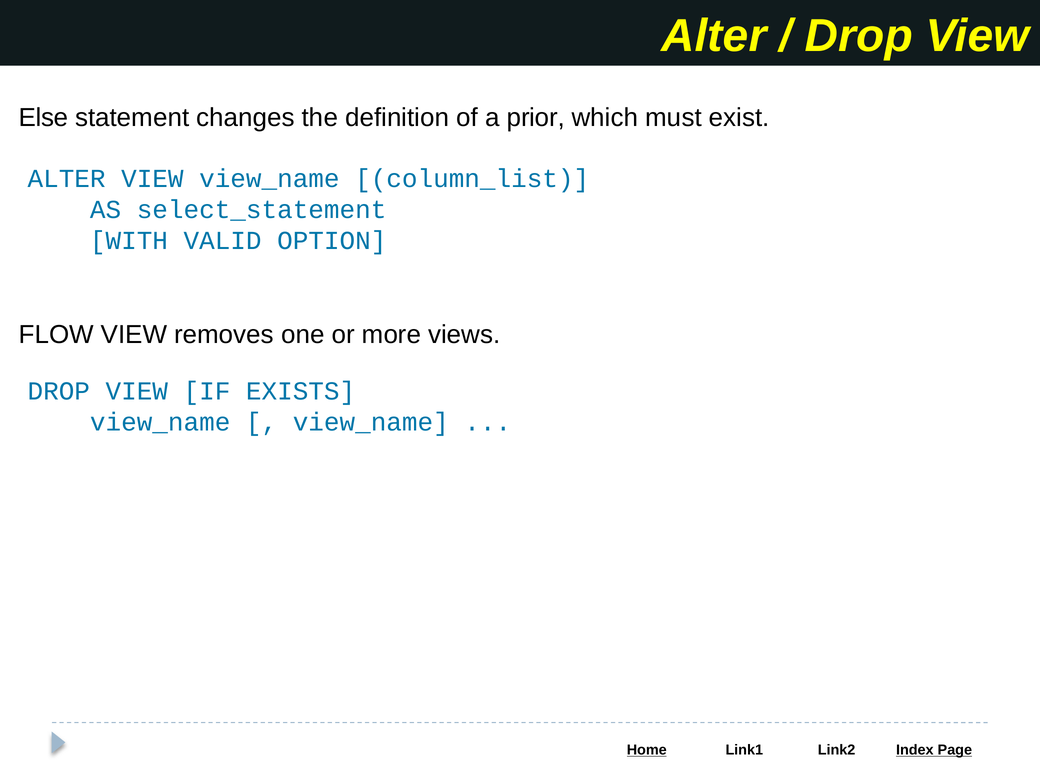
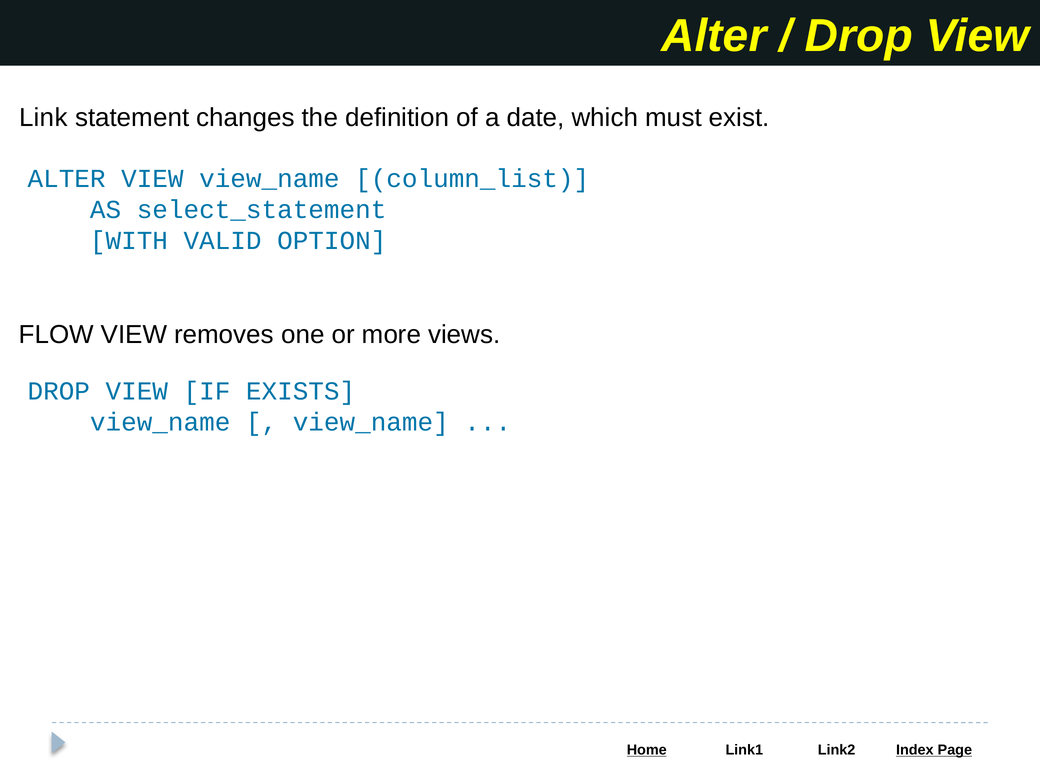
Else: Else -> Link
prior: prior -> date
